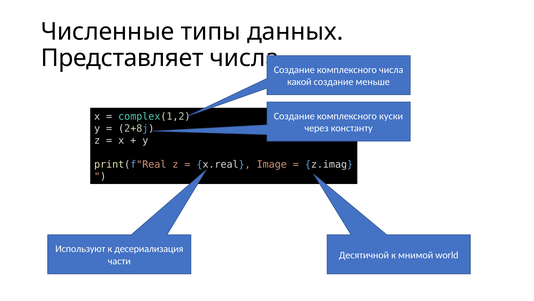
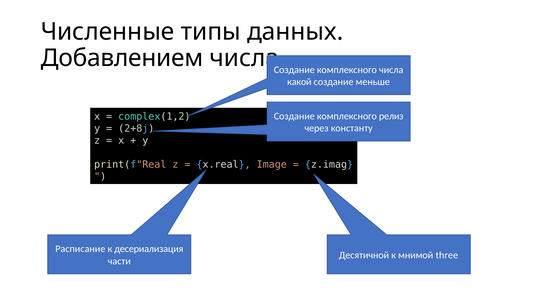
Представляет: Представляет -> Добавлением
куски: куски -> релиз
Используют: Используют -> Расписание
world: world -> three
